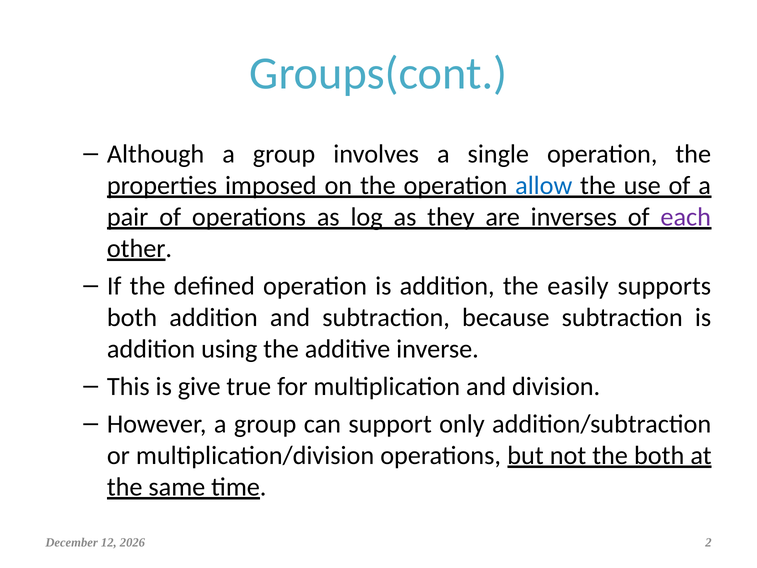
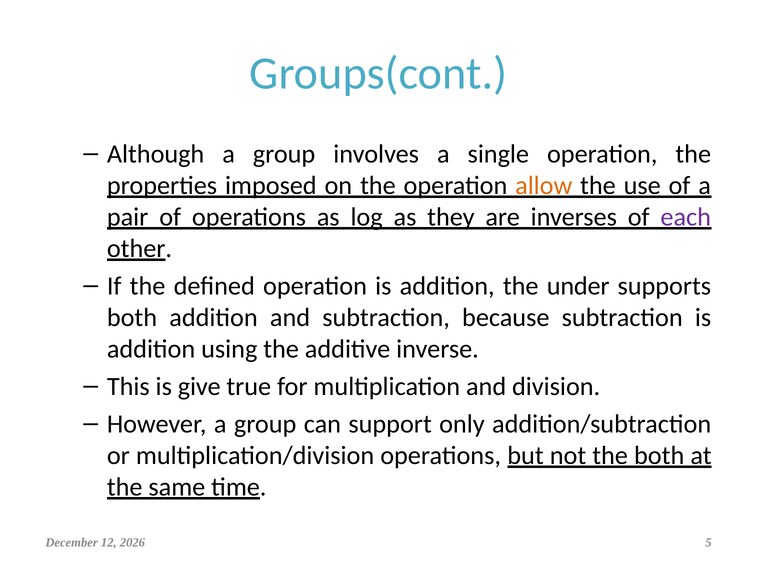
allow colour: blue -> orange
easily: easily -> under
2: 2 -> 5
